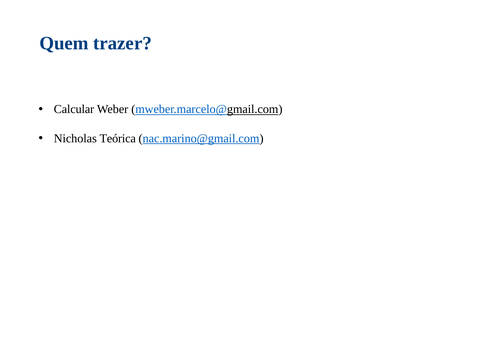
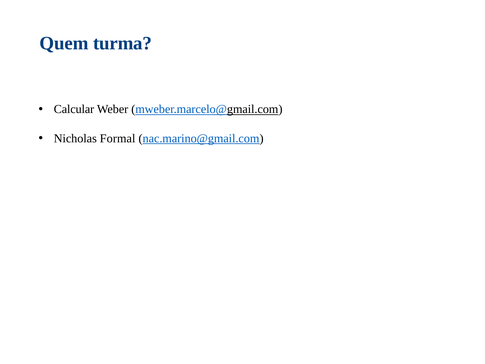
trazer: trazer -> turma
Teórica: Teórica -> Formal
